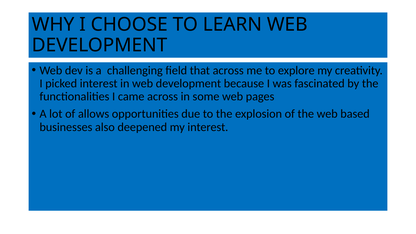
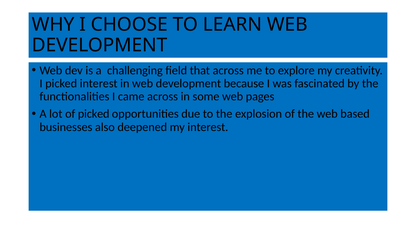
of allows: allows -> picked
